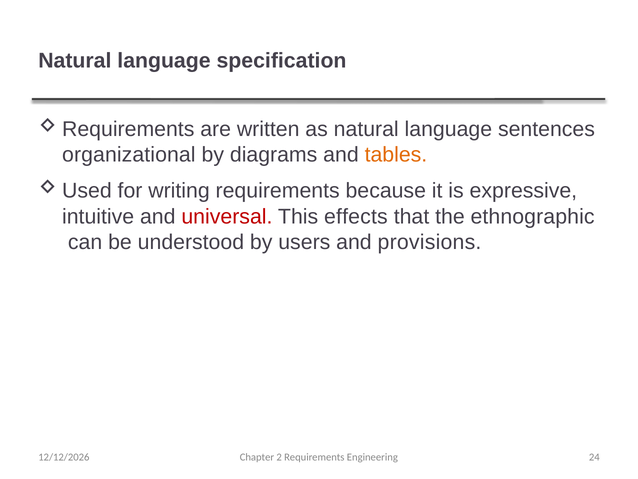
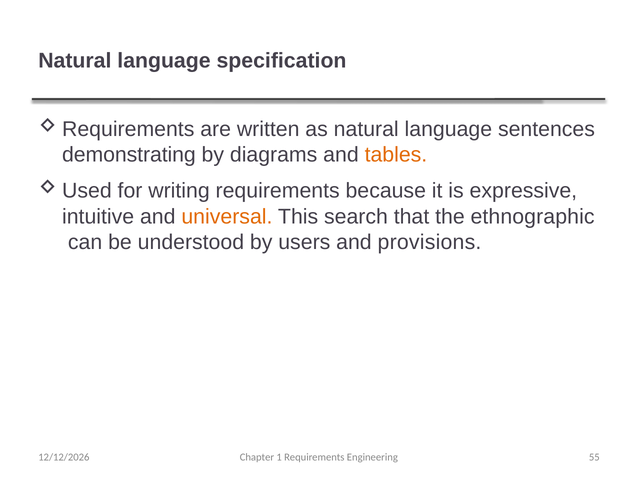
organizational: organizational -> demonstrating
universal colour: red -> orange
effects: effects -> search
2: 2 -> 1
24: 24 -> 55
